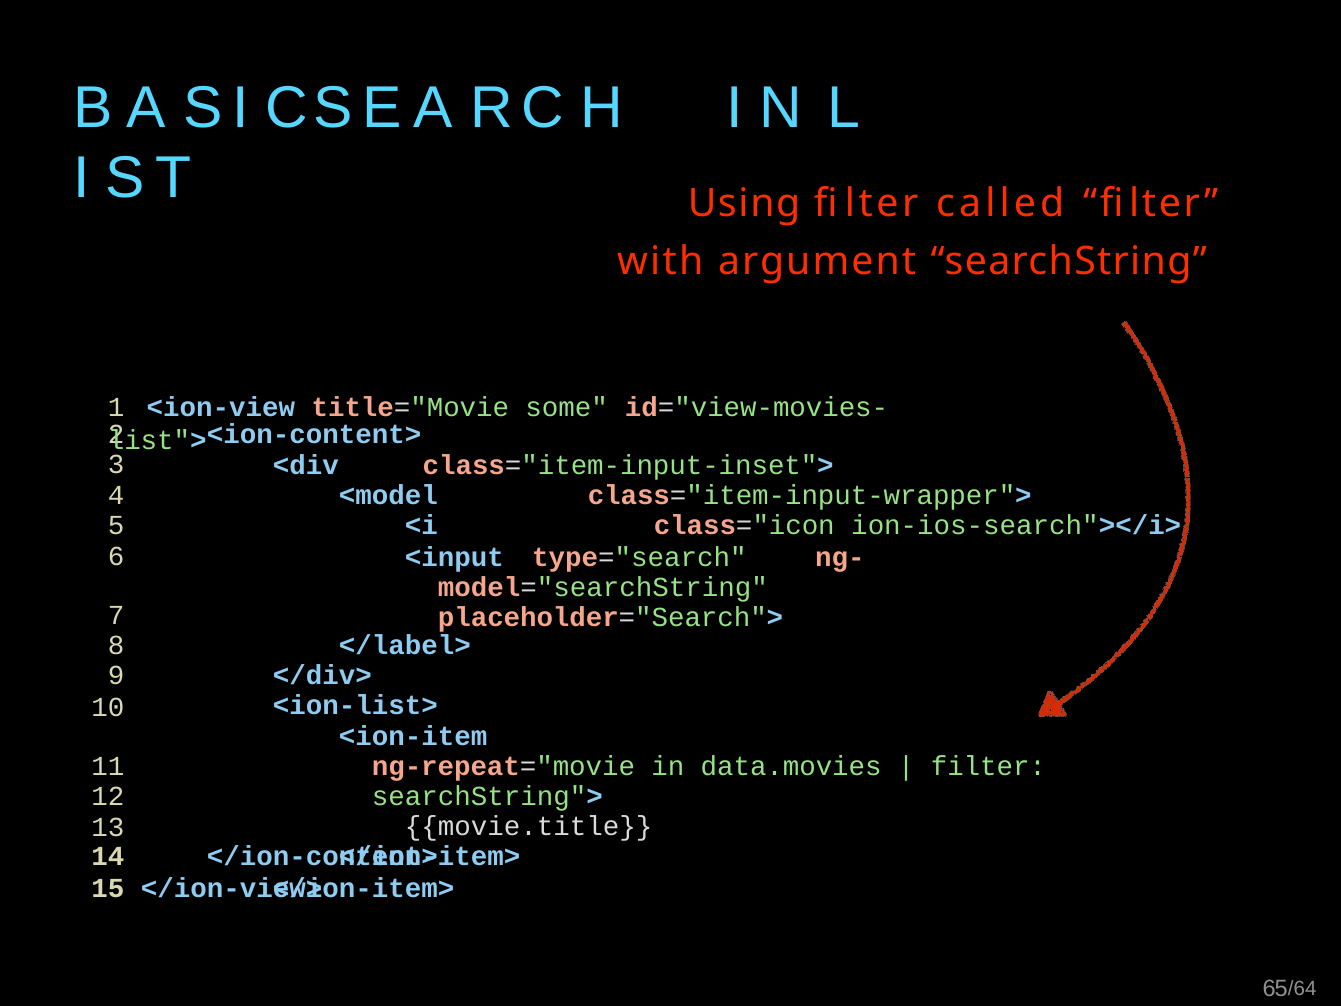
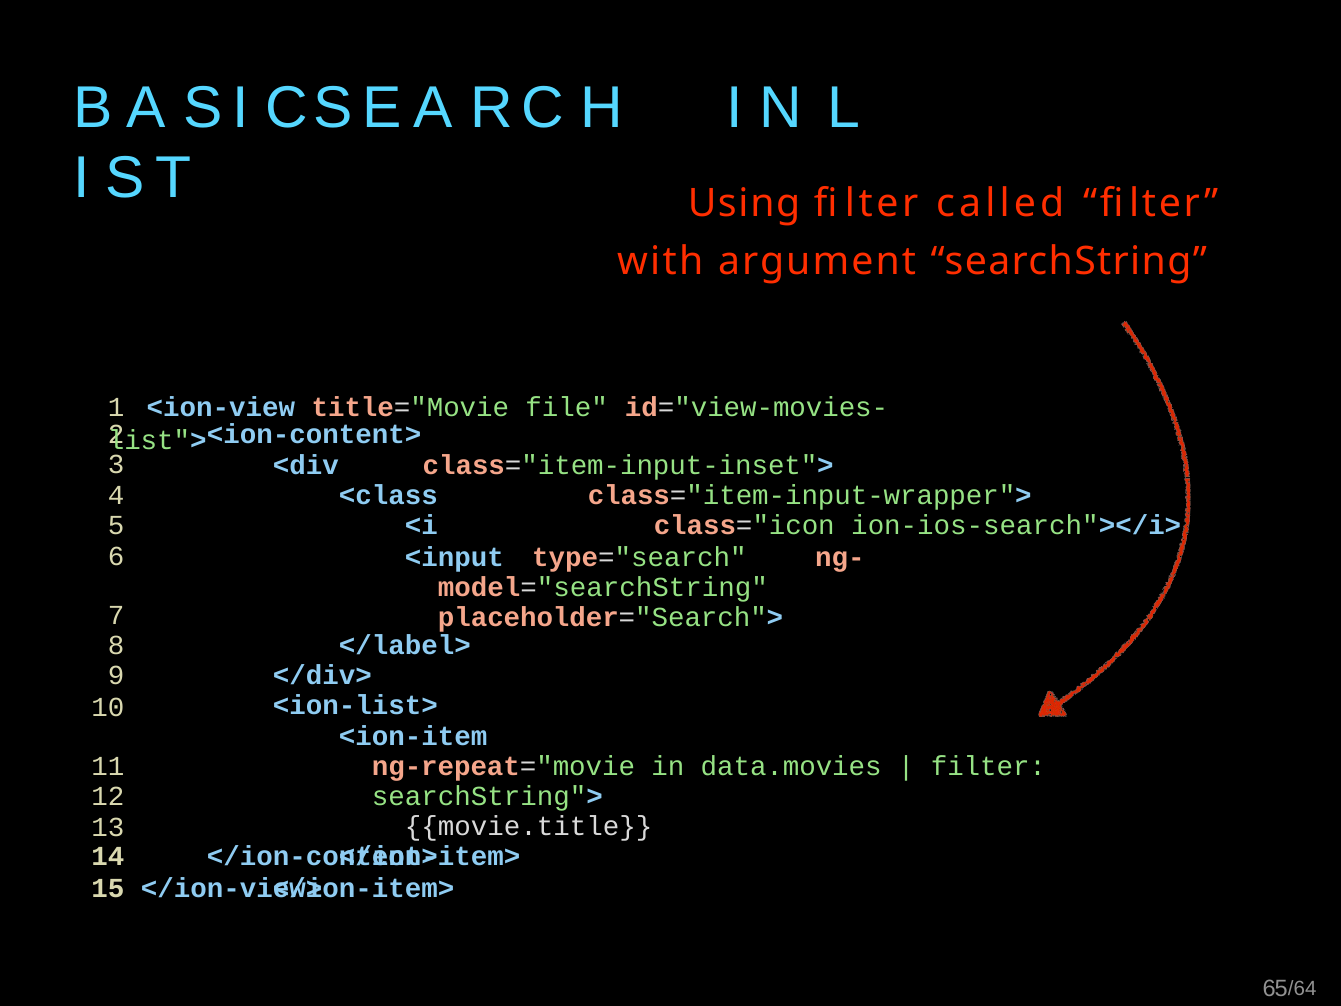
some: some -> file
<model: <model -> <class
